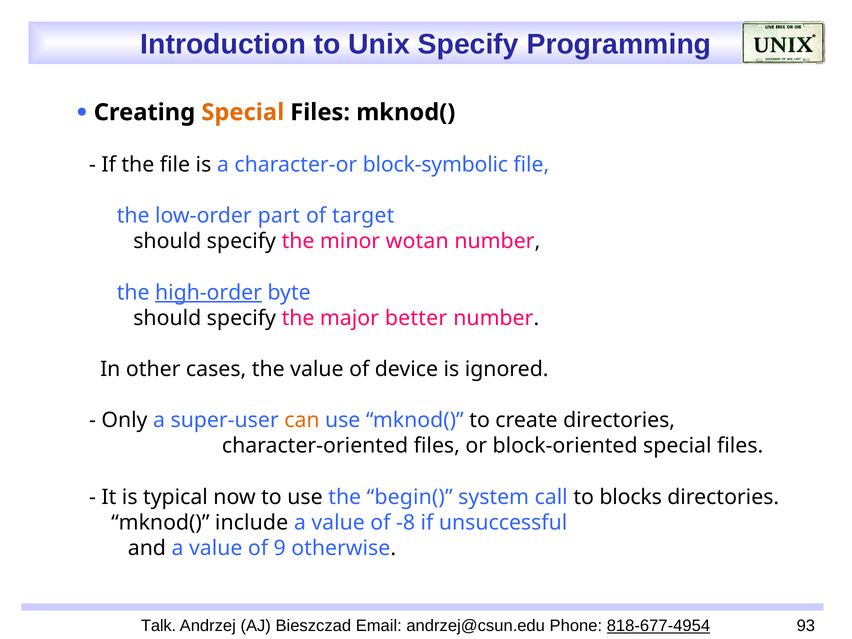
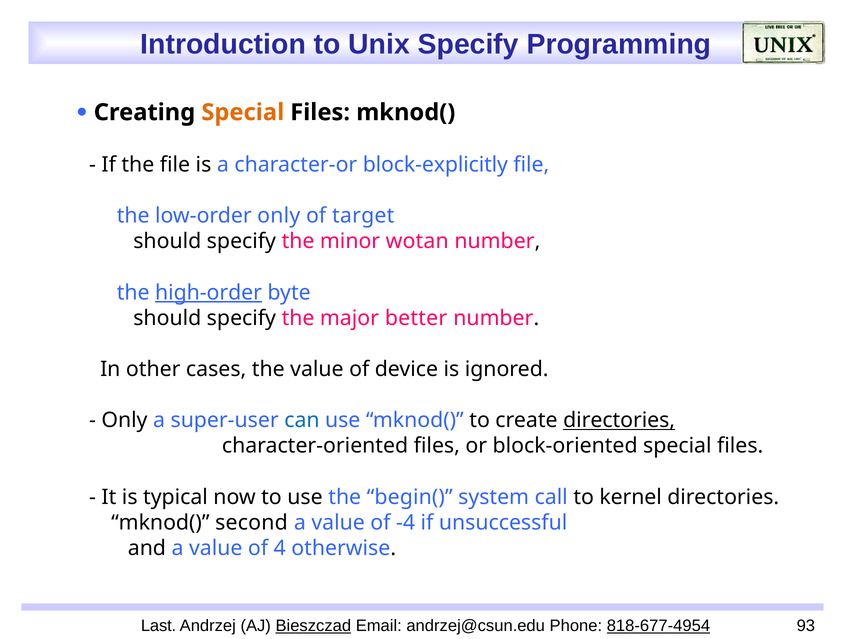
block-symbolic: block-symbolic -> block-explicitly
low-order part: part -> only
can colour: orange -> blue
directories at (619, 420) underline: none -> present
blocks: blocks -> kernel
include: include -> second
-8: -8 -> -4
9: 9 -> 4
Talk: Talk -> Last
Bieszczad underline: none -> present
